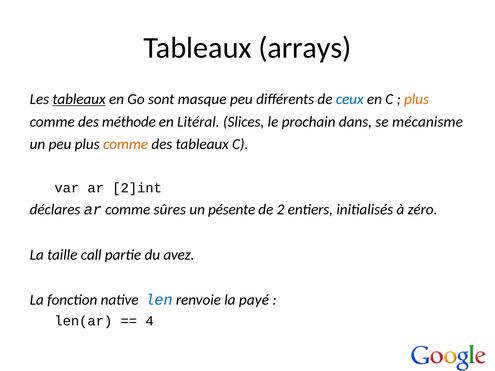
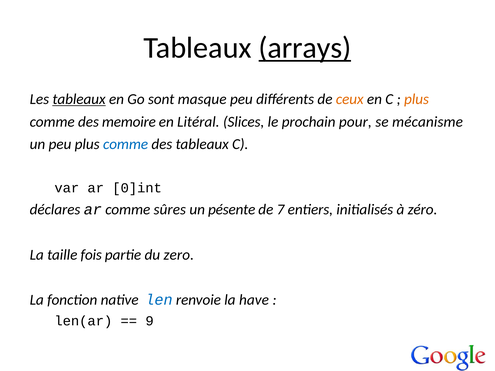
arrays underline: none -> present
ceux colour: blue -> orange
méthode: méthode -> memoire
dans: dans -> pour
comme at (126, 144) colour: orange -> blue
2]int: 2]int -> 0]int
2: 2 -> 7
call: call -> fois
avez: avez -> zero
payé: payé -> have
4: 4 -> 9
